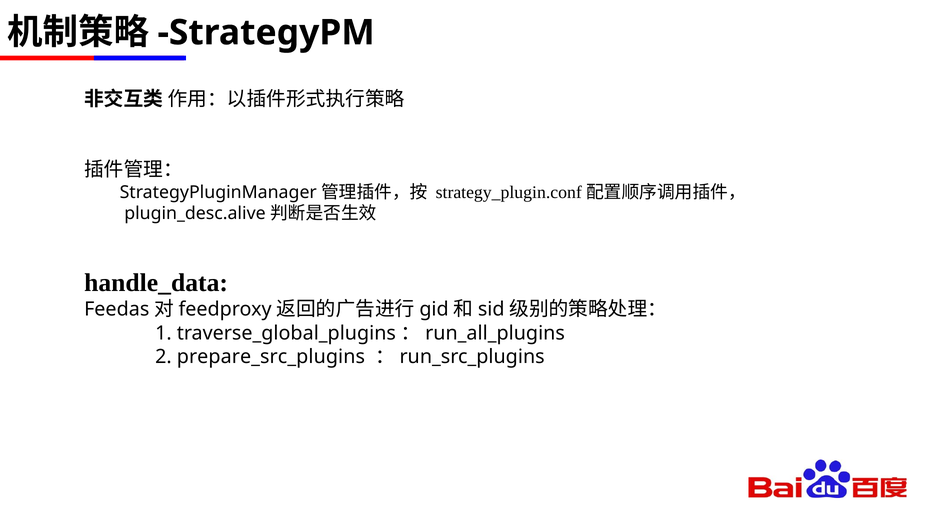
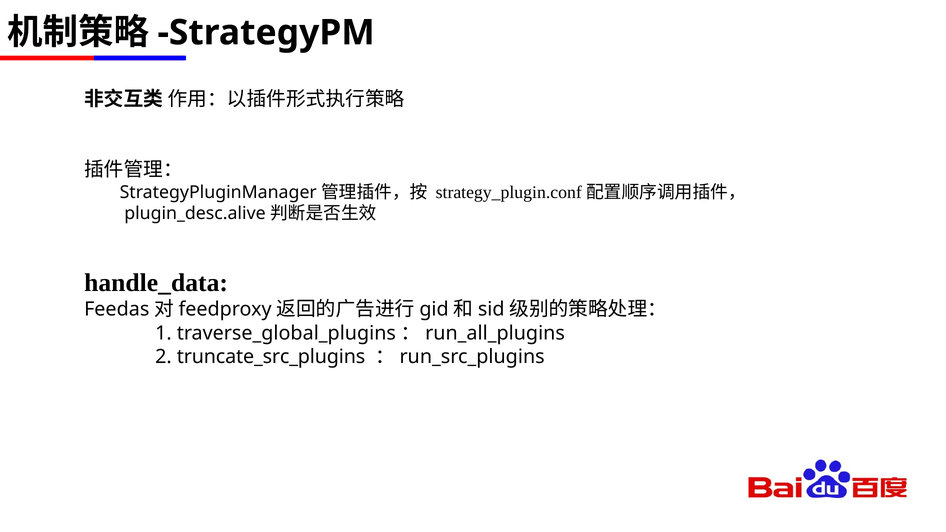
prepare_src_plugins: prepare_src_plugins -> truncate_src_plugins
